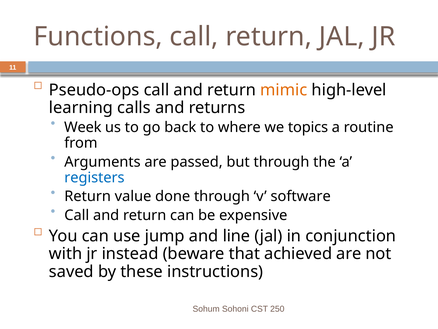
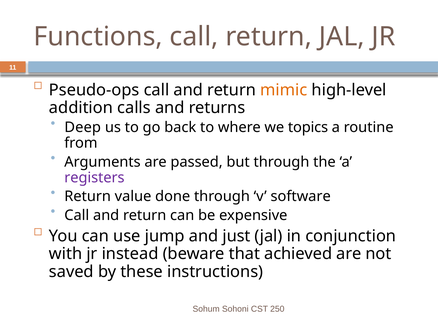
learning: learning -> addition
Week: Week -> Deep
registers colour: blue -> purple
line: line -> just
